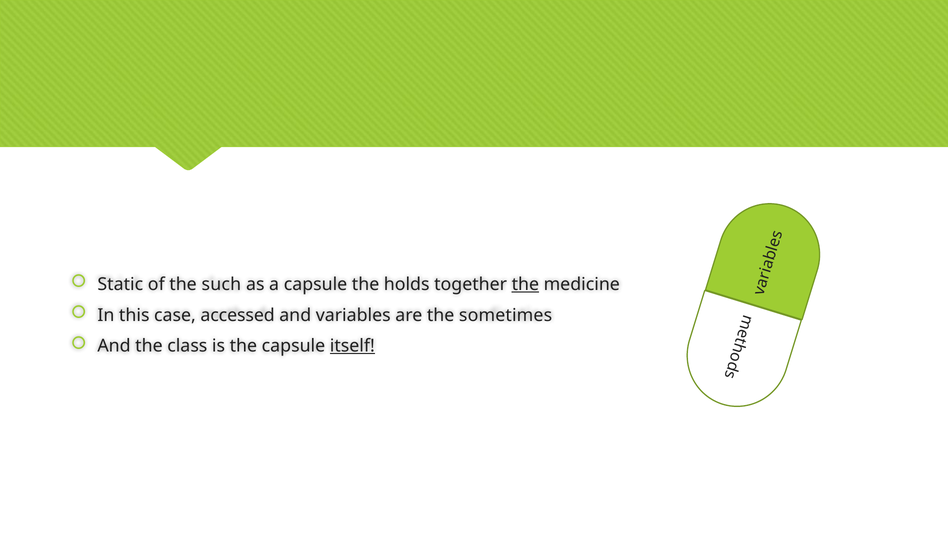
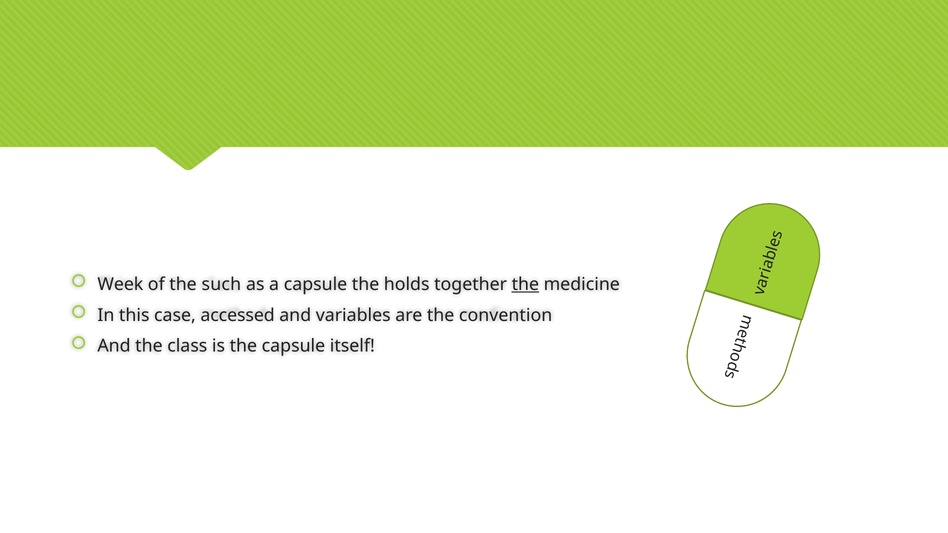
Static: Static -> Week
sometimes: sometimes -> convention
itself underline: present -> none
